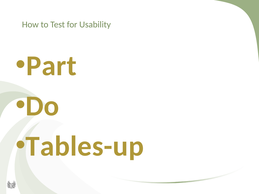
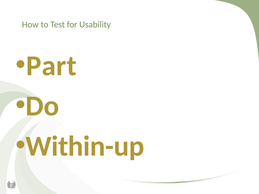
Tables-up: Tables-up -> Within-up
